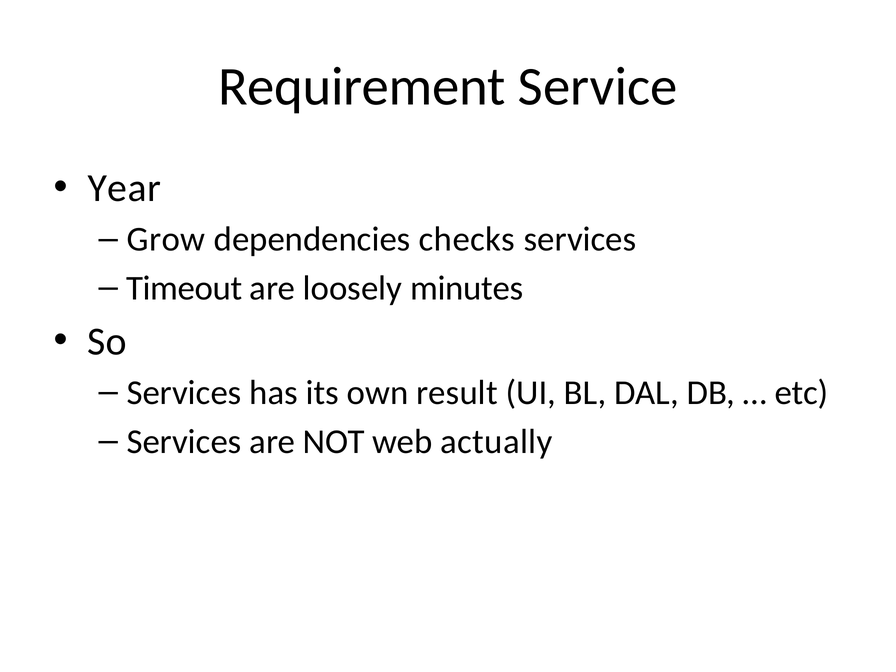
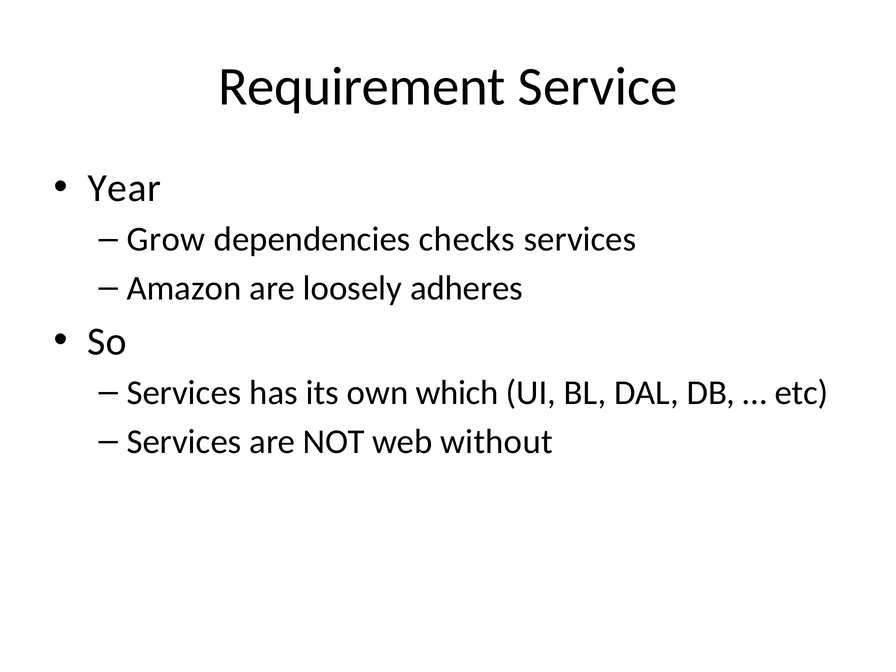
Timeout: Timeout -> Amazon
minutes: minutes -> adheres
result: result -> which
actually: actually -> without
